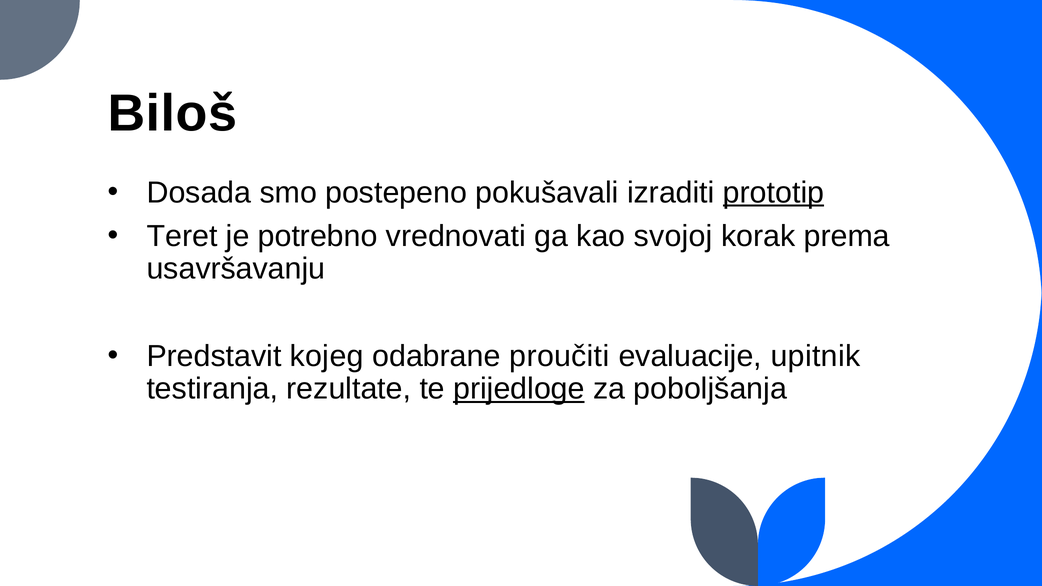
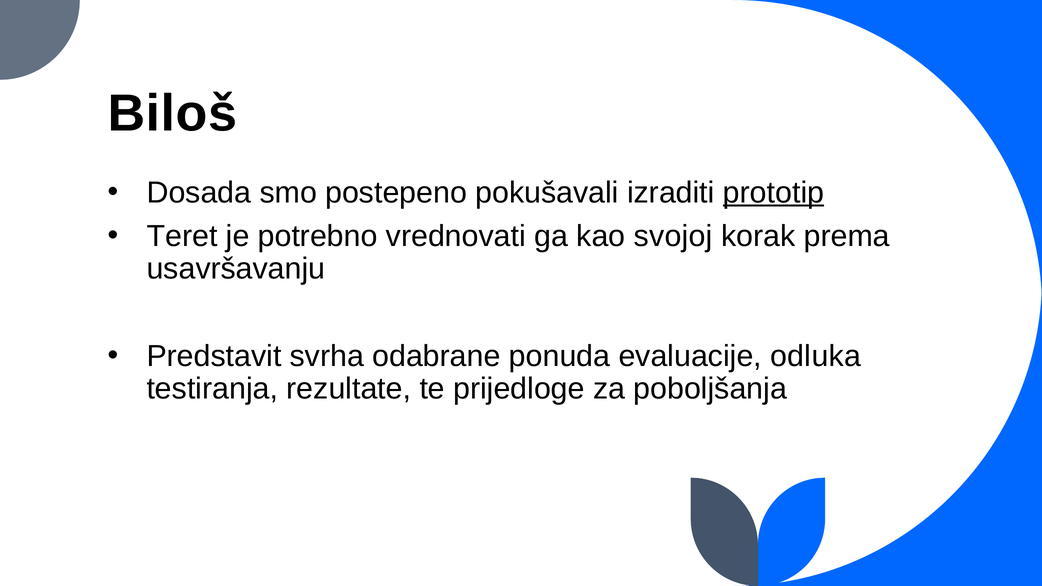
kojeg: kojeg -> svrha
proučiti: proučiti -> ponuda
upitnik: upitnik -> odluka
prijedloge underline: present -> none
